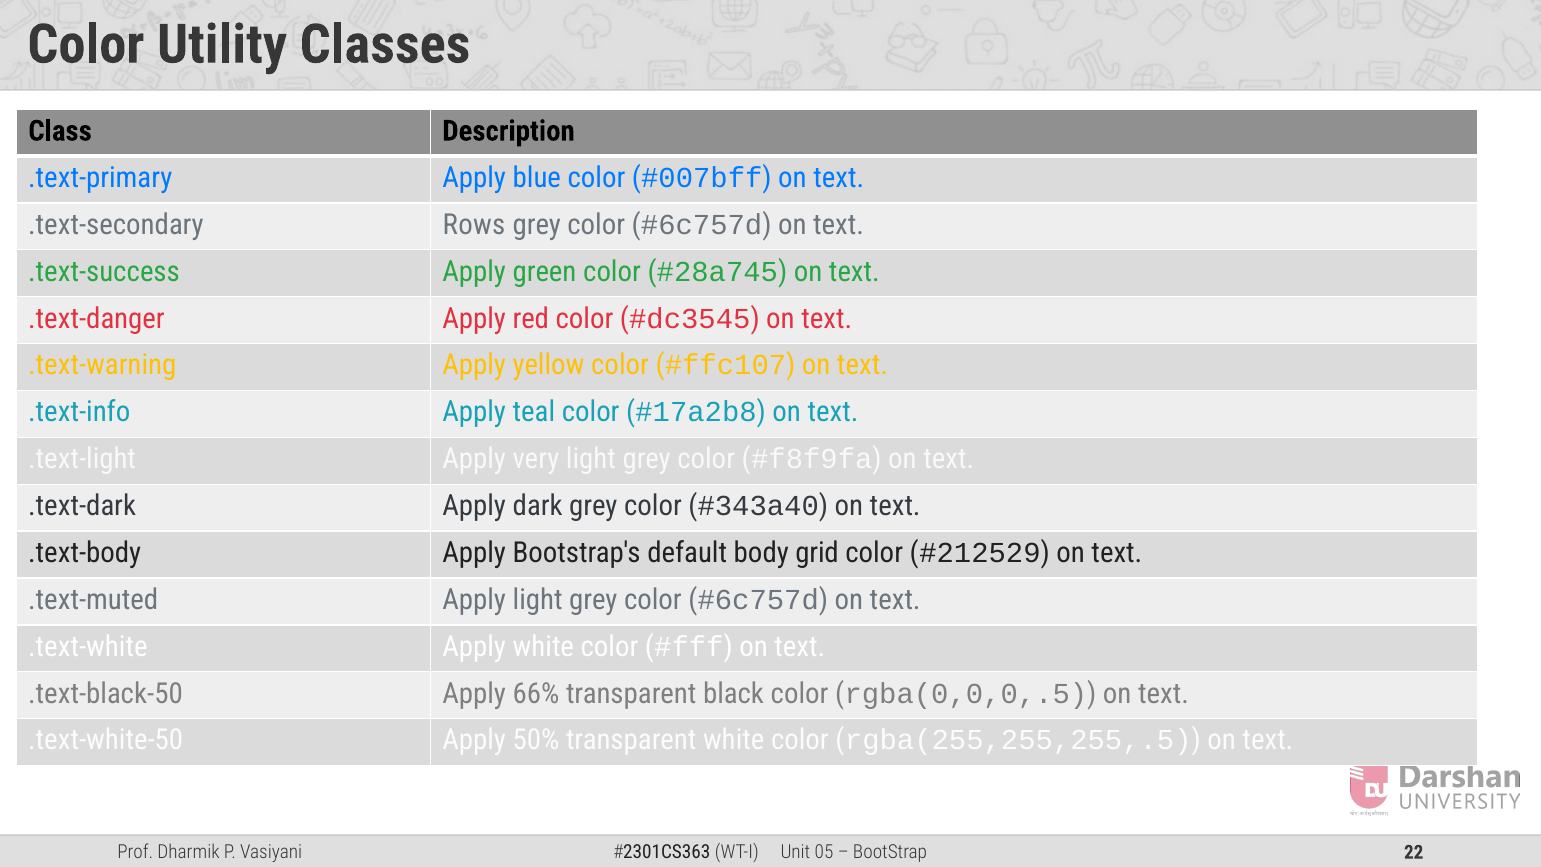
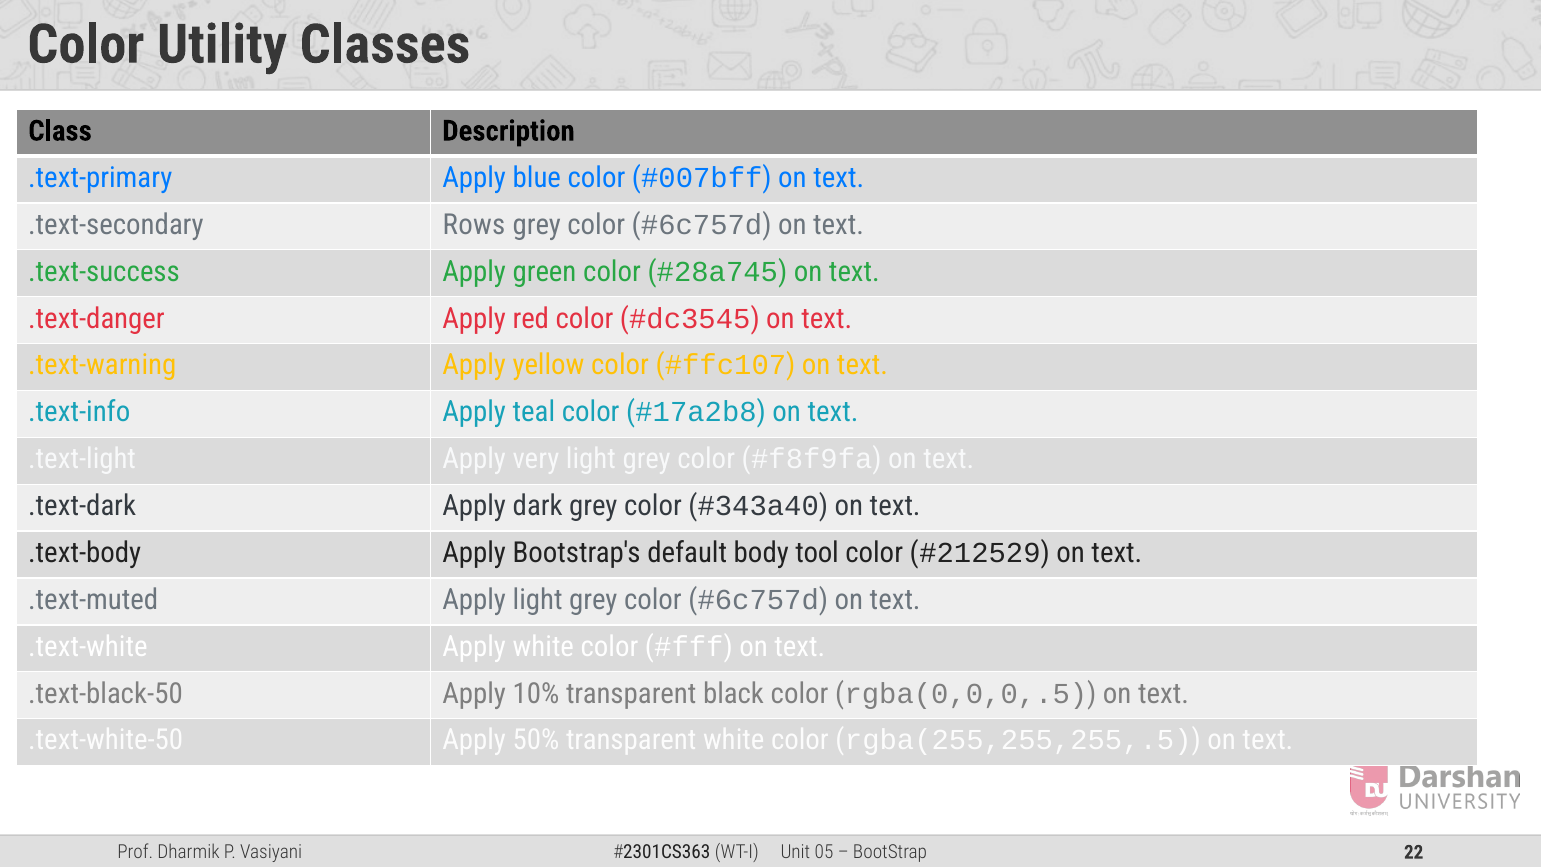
grid: grid -> tool
66%: 66% -> 10%
